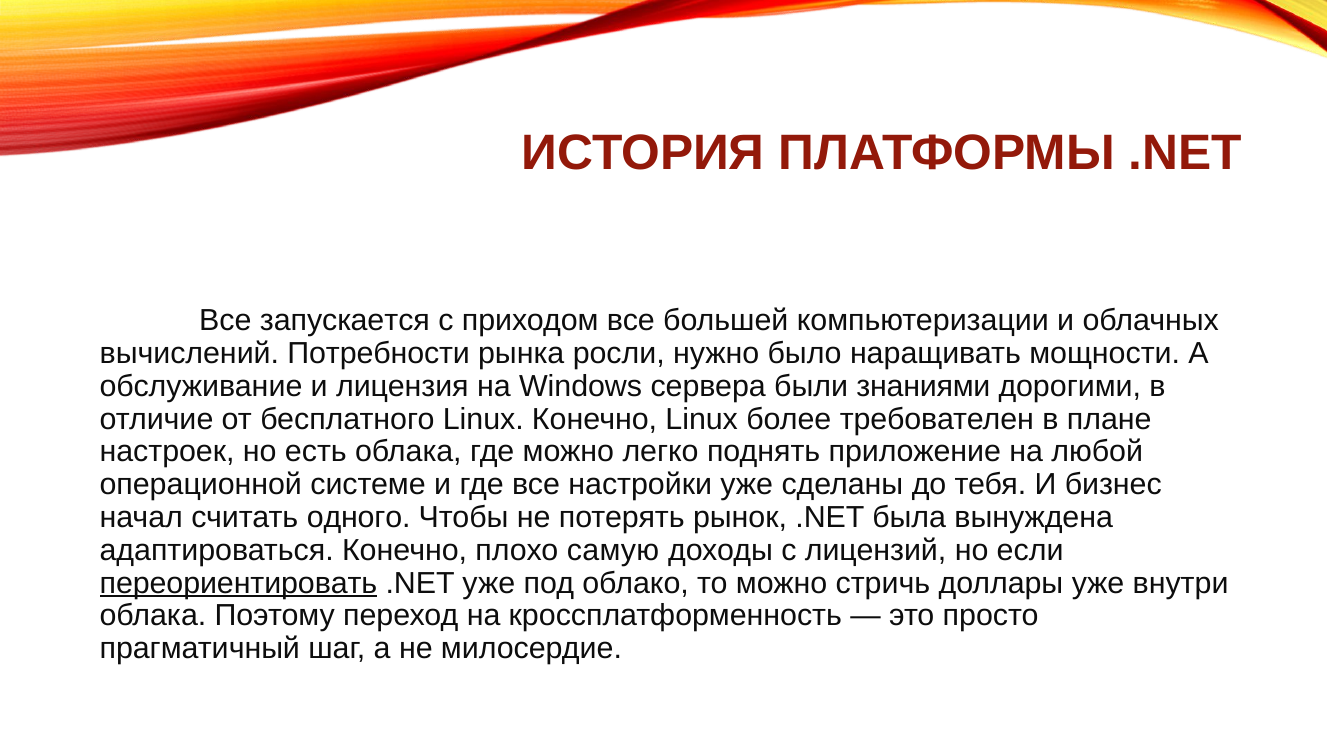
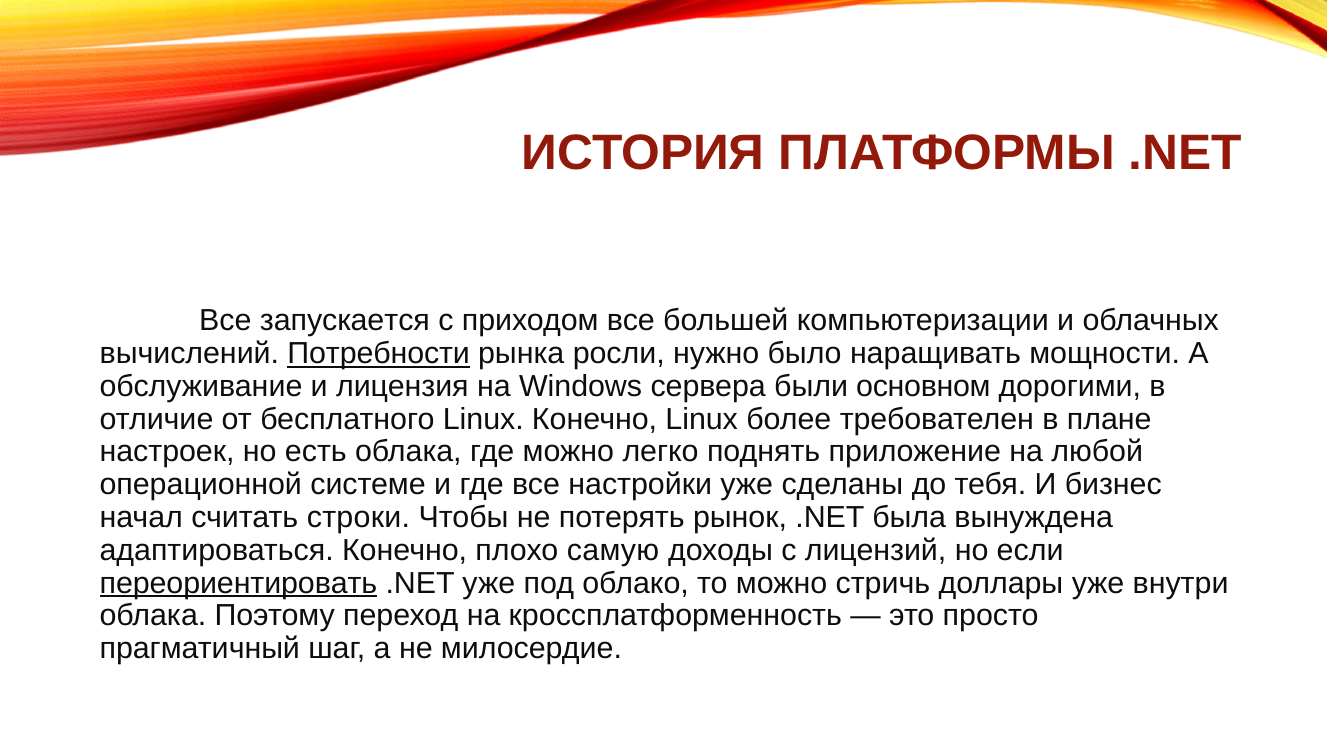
Потребности underline: none -> present
знаниями: знаниями -> основном
одного: одного -> строки
